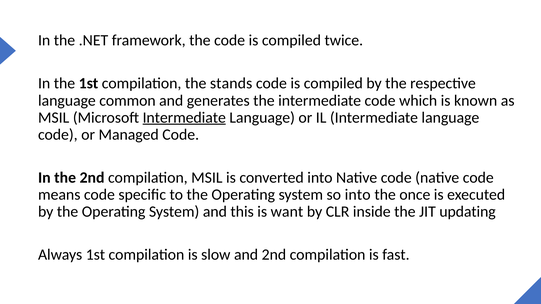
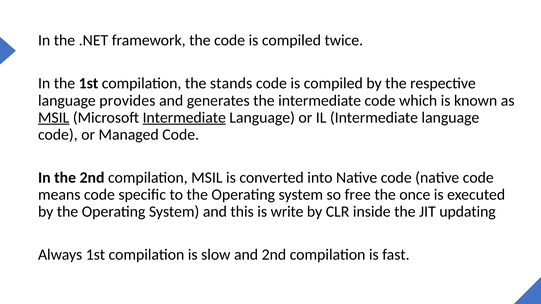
common: common -> provides
MSIL at (54, 118) underline: none -> present
so into: into -> free
want: want -> write
